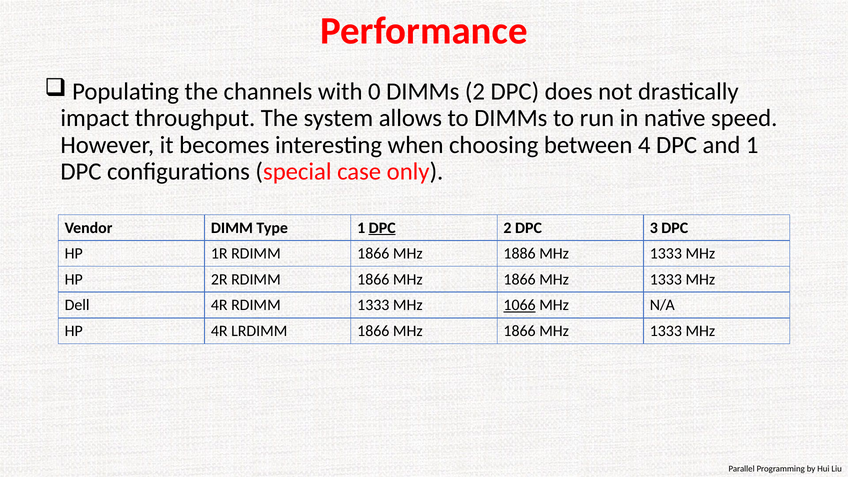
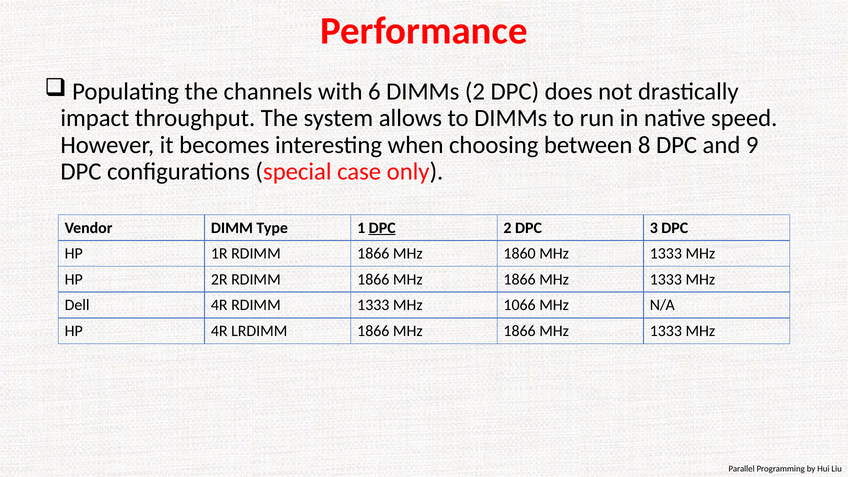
0: 0 -> 6
4: 4 -> 8
and 1: 1 -> 9
1886: 1886 -> 1860
1066 underline: present -> none
